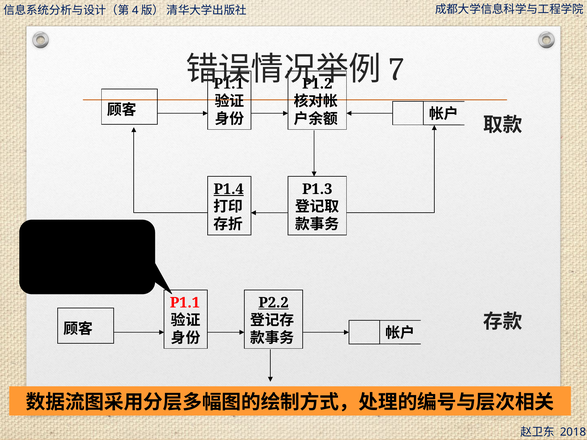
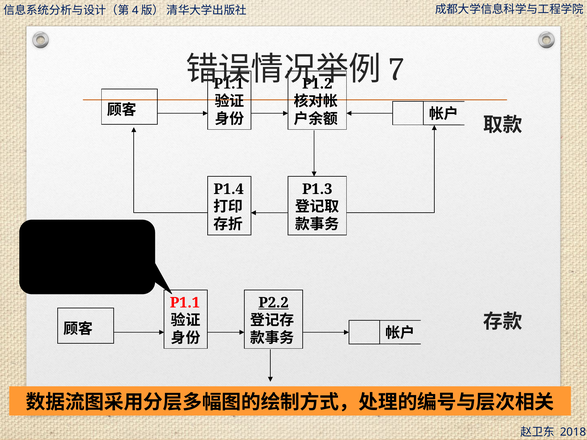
P1.4 underline: present -> none
